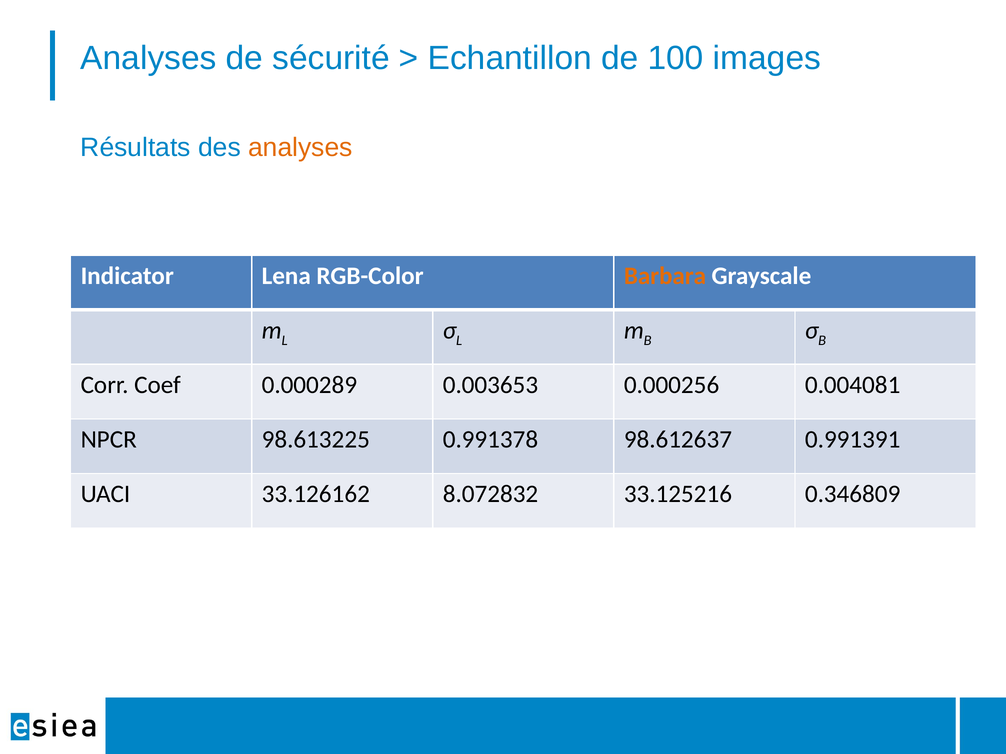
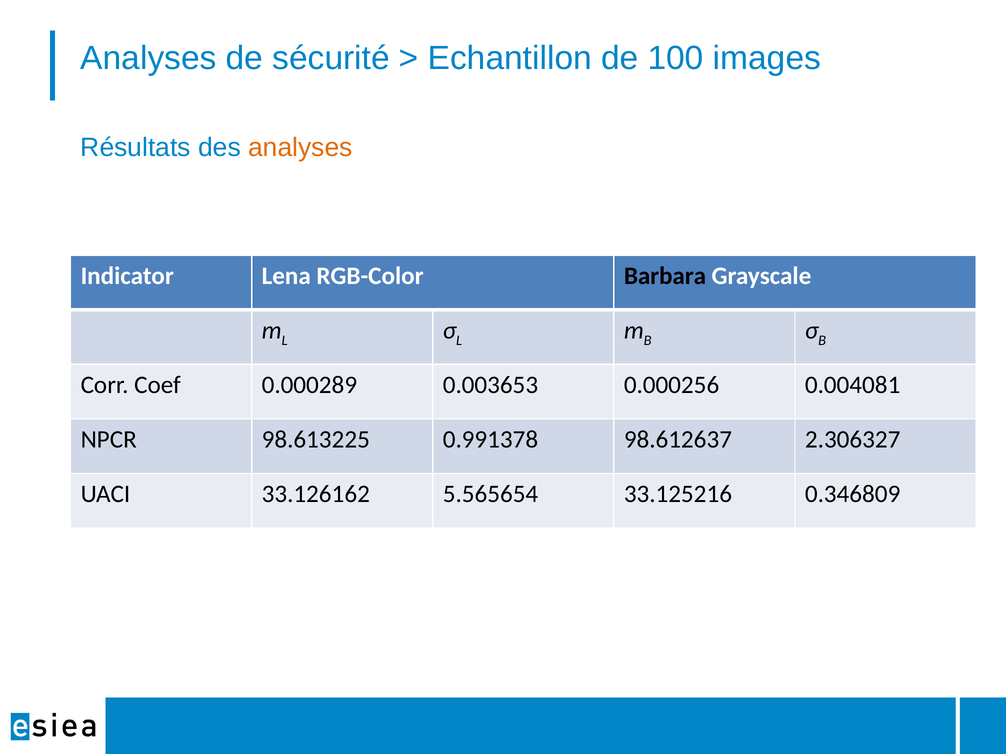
Barbara colour: orange -> black
0.991391: 0.991391 -> 2.306327
8.072832: 8.072832 -> 5.565654
